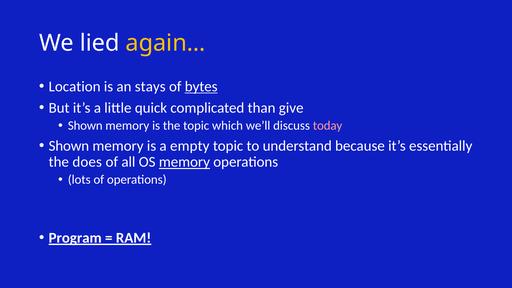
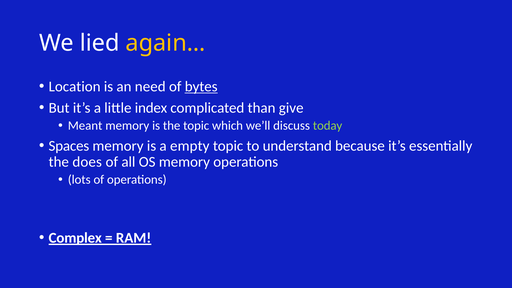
stays: stays -> need
quick: quick -> index
Shown at (85, 126): Shown -> Meant
today colour: pink -> light green
Shown at (69, 146): Shown -> Spaces
memory at (184, 162) underline: present -> none
Program: Program -> Complex
